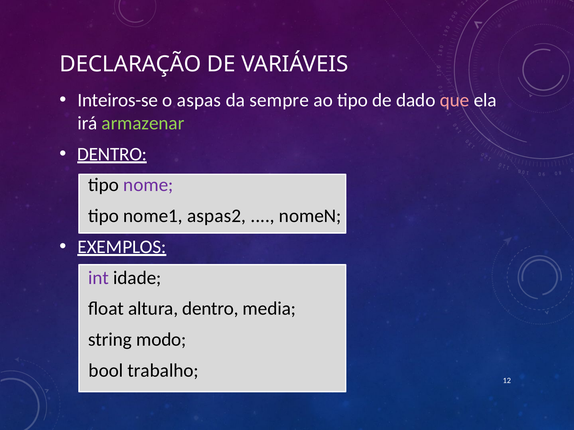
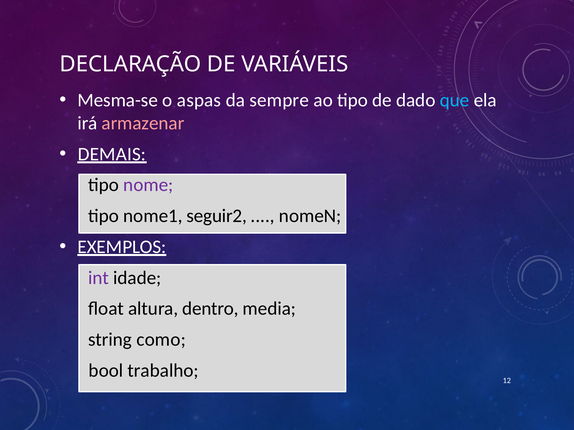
Inteiros-se: Inteiros-se -> Mesma-se
que colour: pink -> light blue
armazenar colour: light green -> pink
DENTRO at (112, 154): DENTRO -> DEMAIS
aspas2: aspas2 -> seguir2
modo: modo -> como
